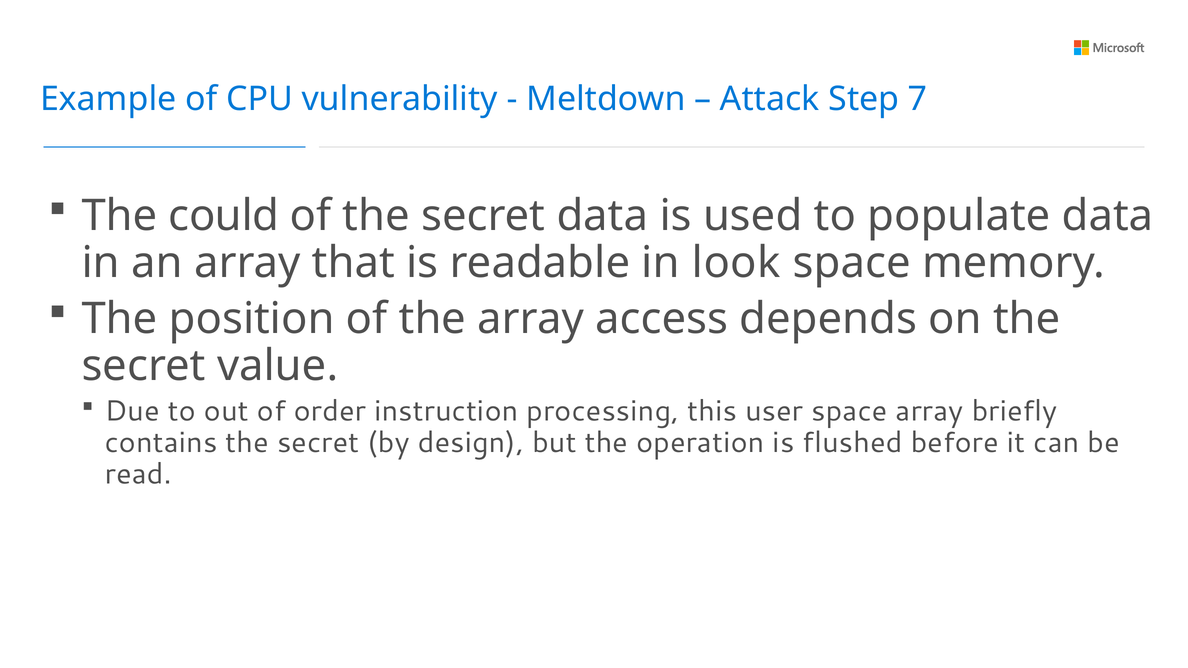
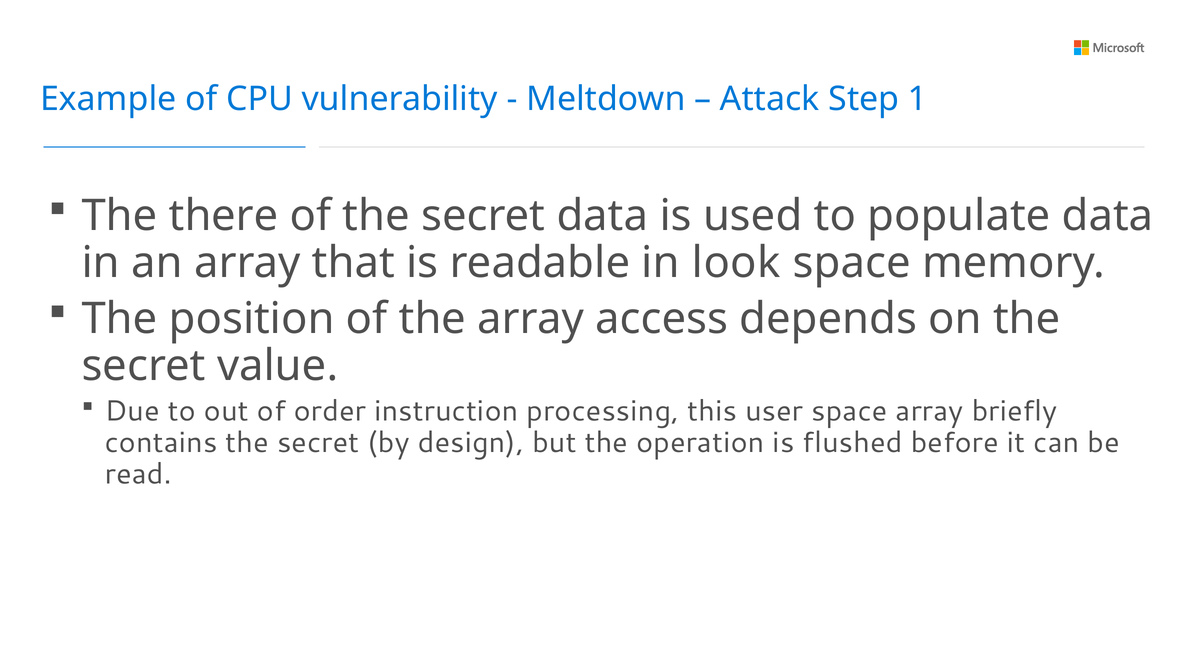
7: 7 -> 1
could: could -> there
